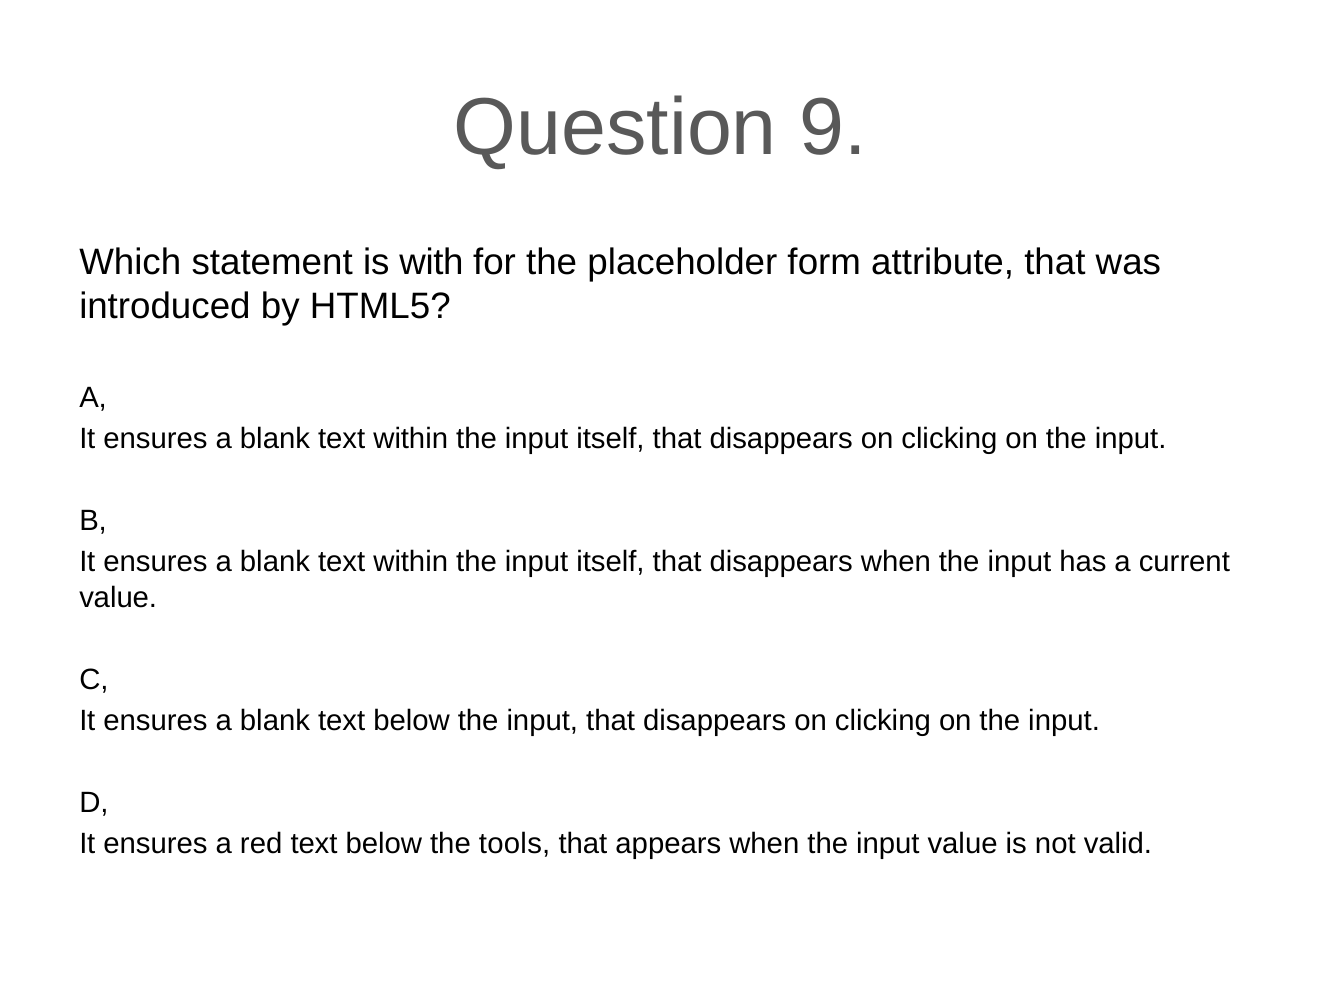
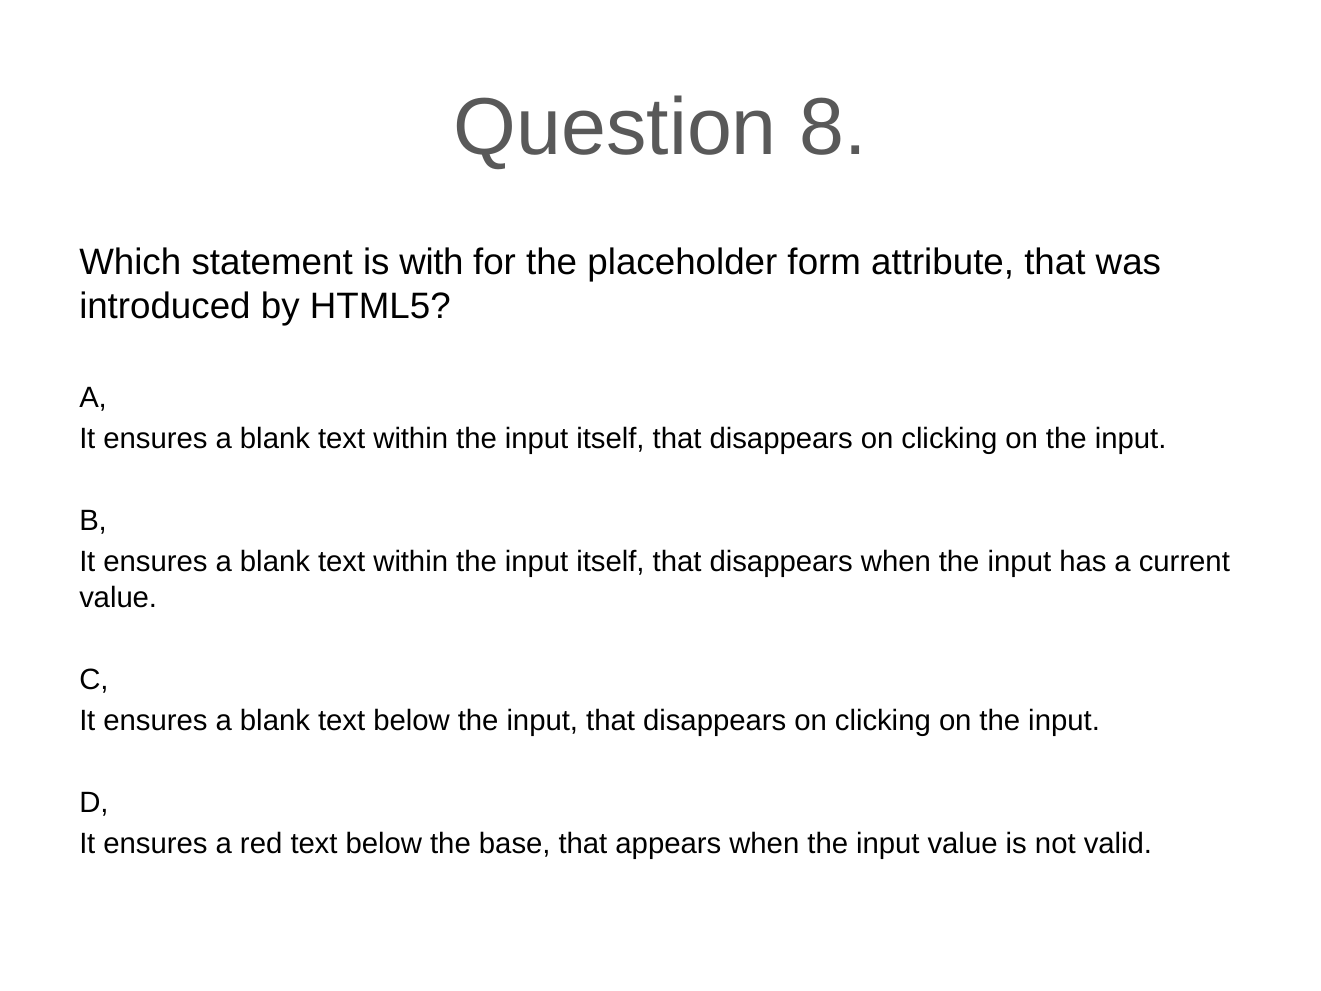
9: 9 -> 8
tools: tools -> base
